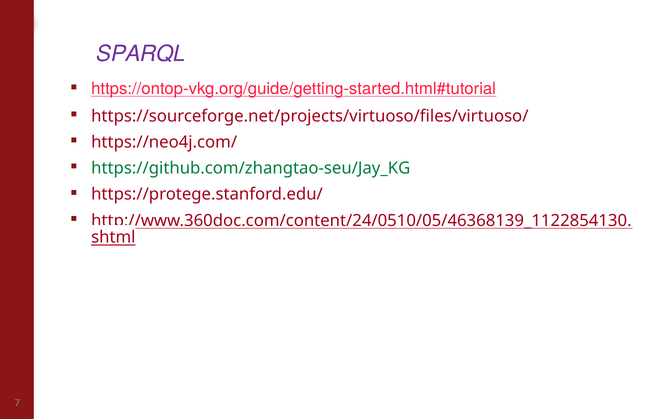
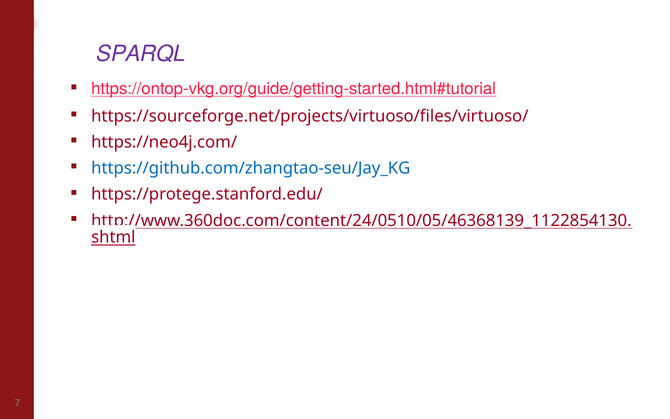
https://github.com/zhangtao-seu/Jay_KG colour: green -> blue
